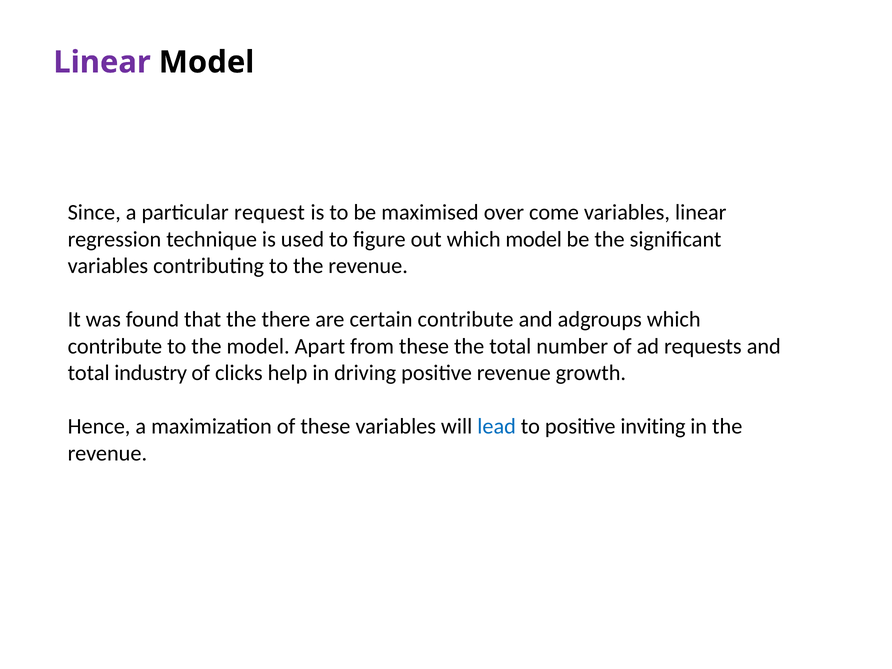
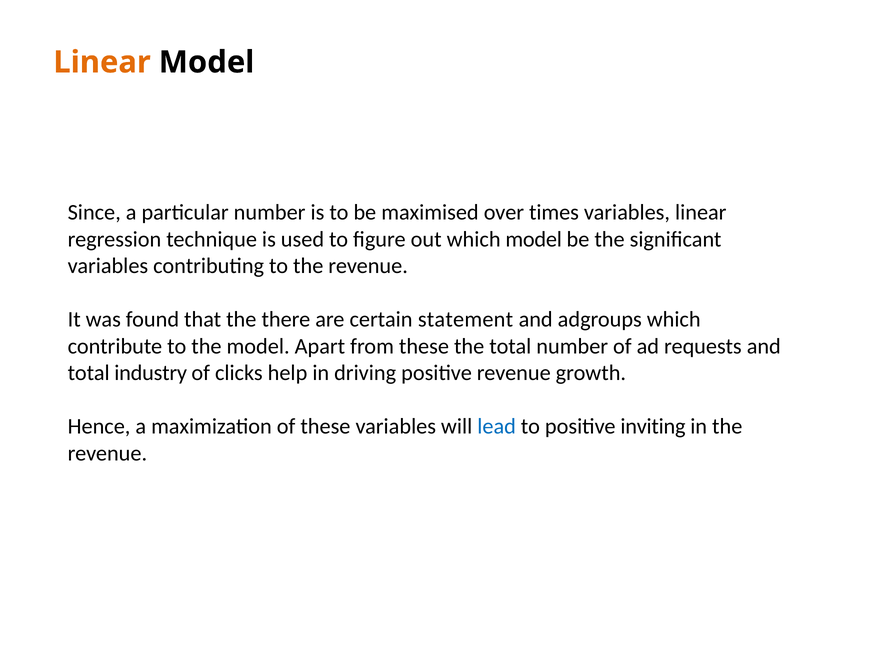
Linear at (102, 62) colour: purple -> orange
particular request: request -> number
come: come -> times
certain contribute: contribute -> statement
